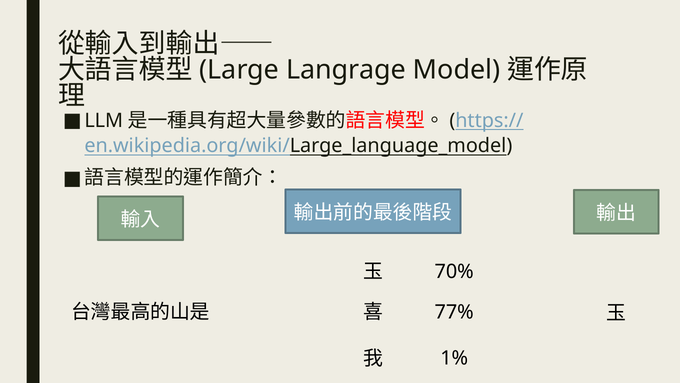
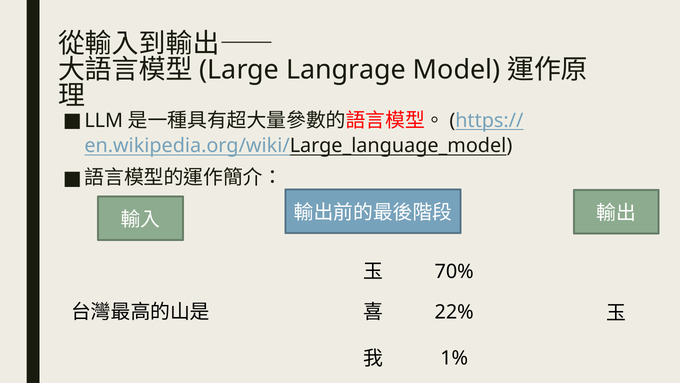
77%: 77% -> 22%
